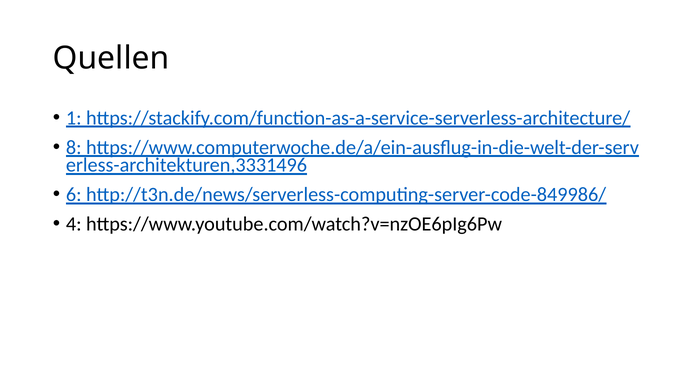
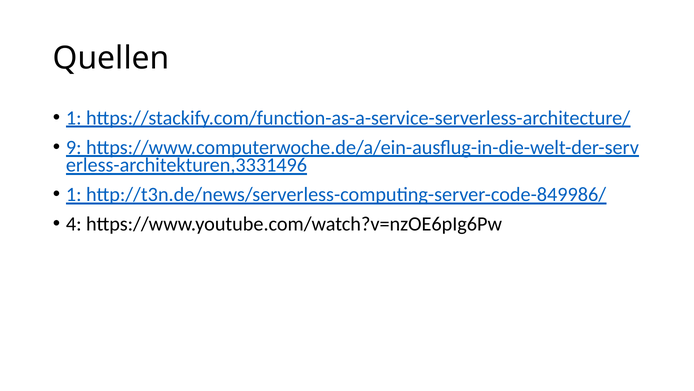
8: 8 -> 9
6 at (74, 194): 6 -> 1
